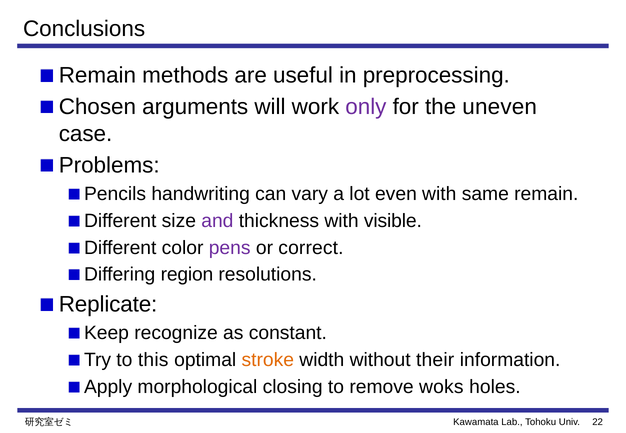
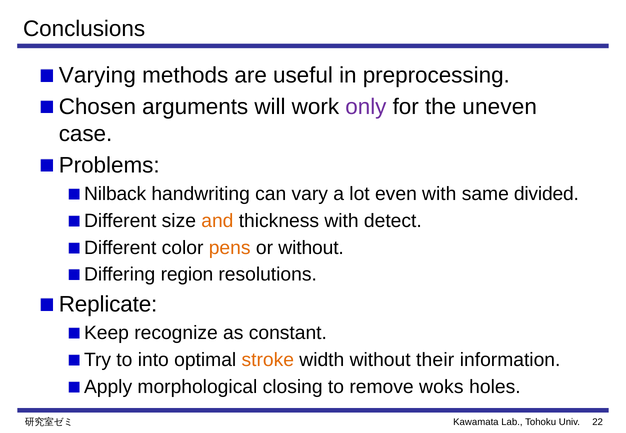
Remain at (97, 75): Remain -> Varying
Pencils: Pencils -> Nilback
same remain: remain -> divided
and colour: purple -> orange
visible: visible -> detect
pens colour: purple -> orange
or correct: correct -> without
this: this -> into
